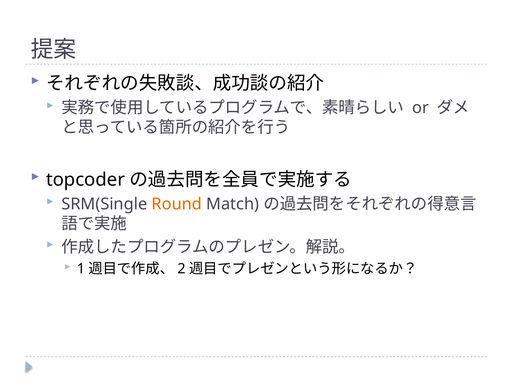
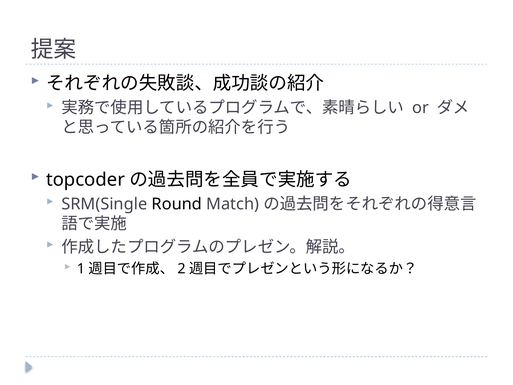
Round colour: orange -> black
